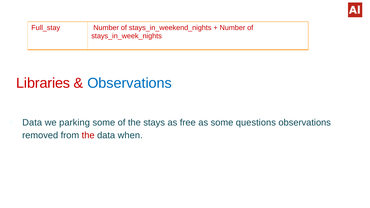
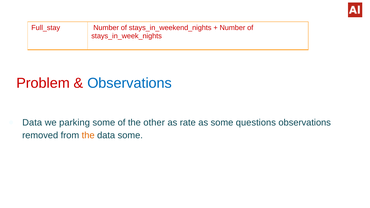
Libraries: Libraries -> Problem
stays: stays -> other
free: free -> rate
the at (88, 135) colour: red -> orange
data when: when -> some
